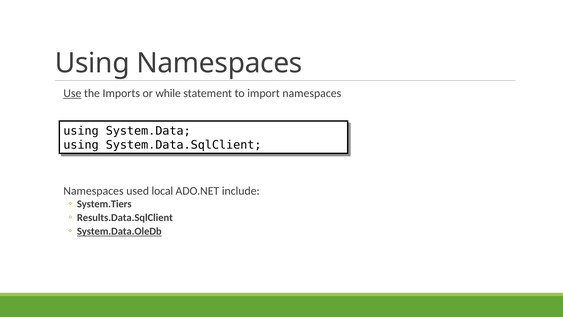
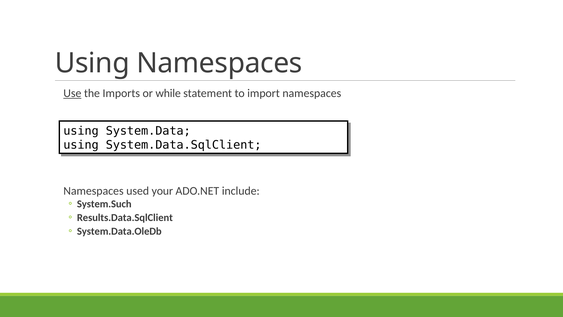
local: local -> your
System.Tiers: System.Tiers -> System.Such
System.Data.OleDb underline: present -> none
